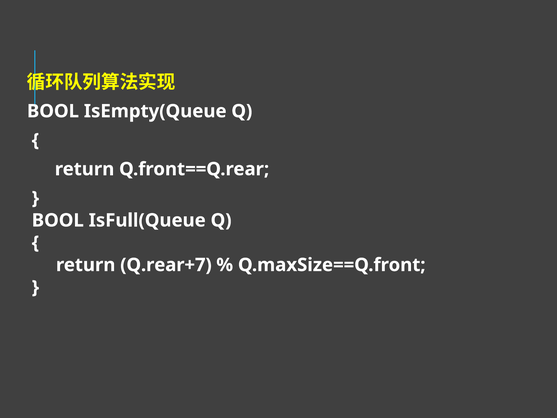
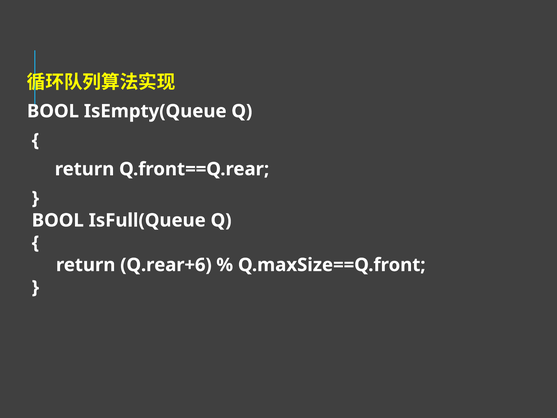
Q.rear+7: Q.rear+7 -> Q.rear+6
